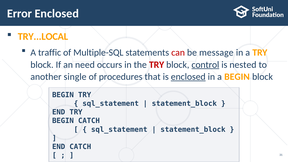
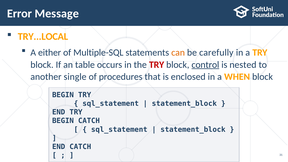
Error Enclosed: Enclosed -> Message
traffic: traffic -> either
can colour: red -> orange
message: message -> carefully
need: need -> table
enclosed at (188, 77) underline: present -> none
a BEGIN: BEGIN -> WHEN
